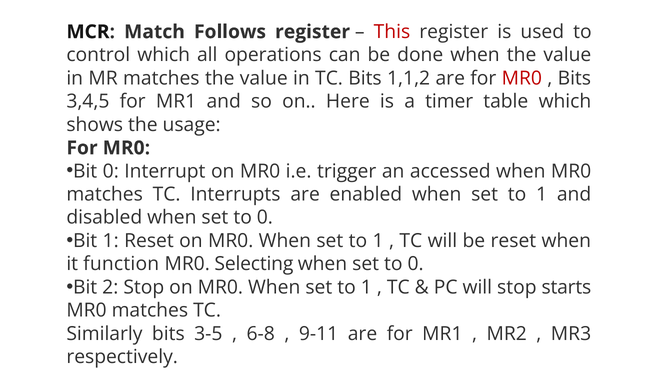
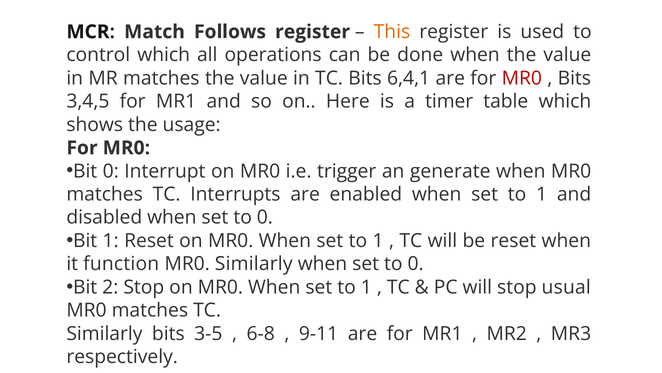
This colour: red -> orange
1,1,2: 1,1,2 -> 6,4,1
accessed: accessed -> generate
MR0 Selecting: Selecting -> Similarly
starts: starts -> usual
